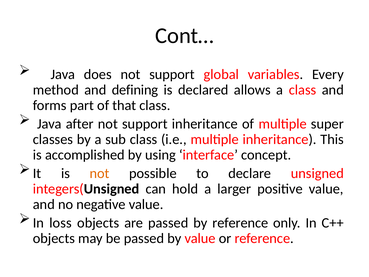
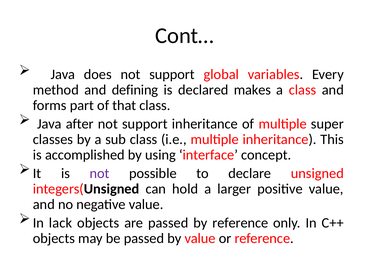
allows: allows -> makes
not at (100, 173) colour: orange -> purple
loss: loss -> lack
